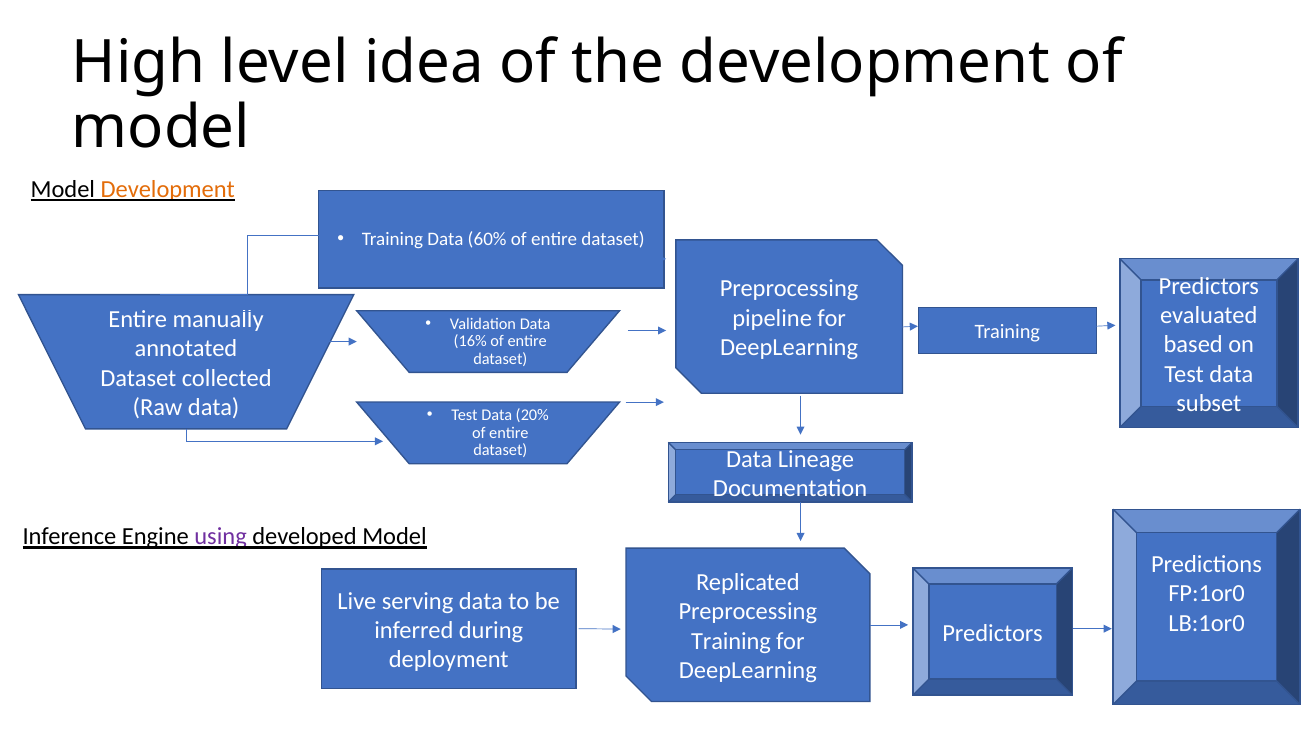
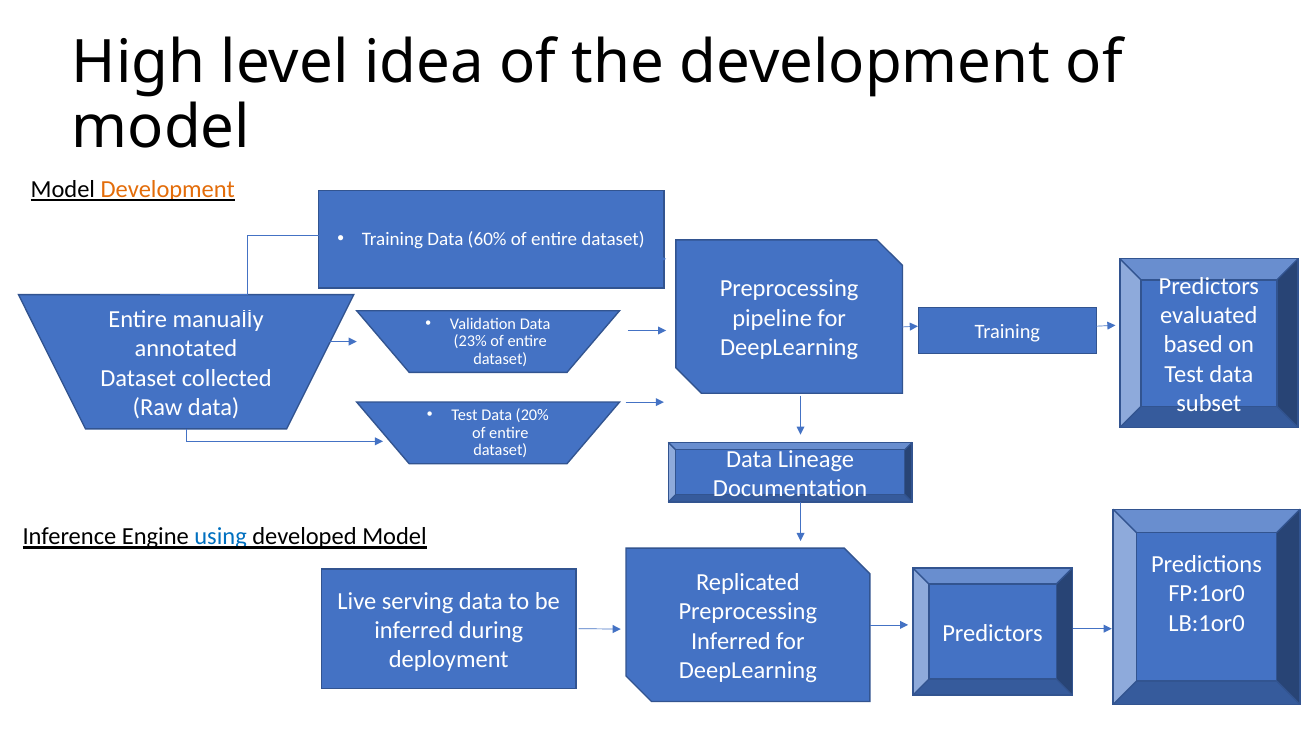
16%: 16% -> 23%
using colour: purple -> blue
Training at (731, 641): Training -> Inferred
